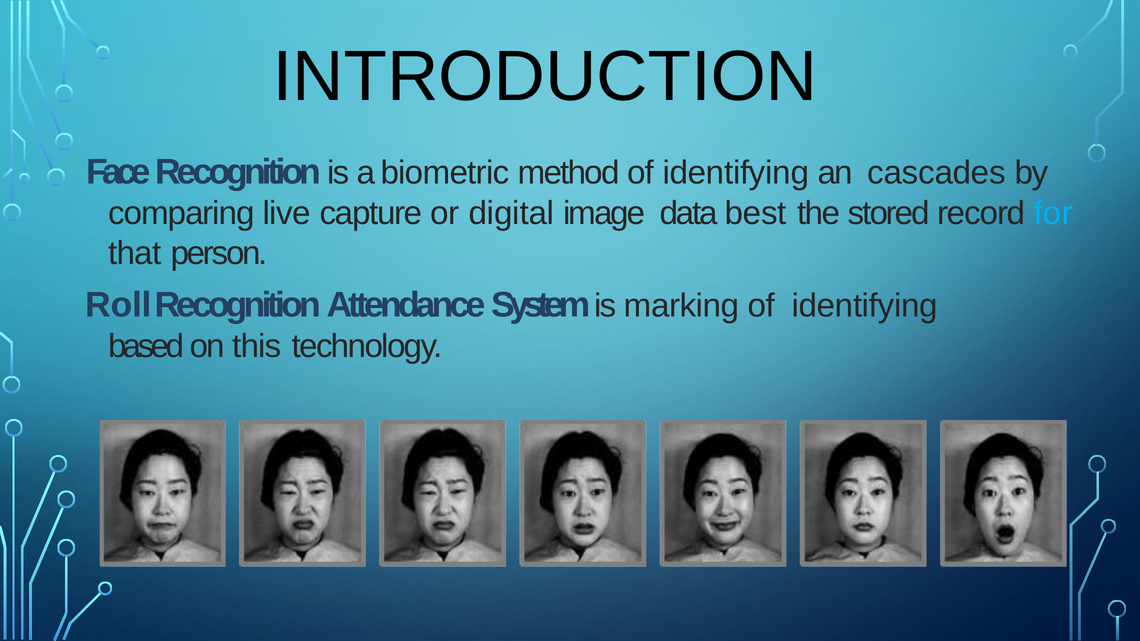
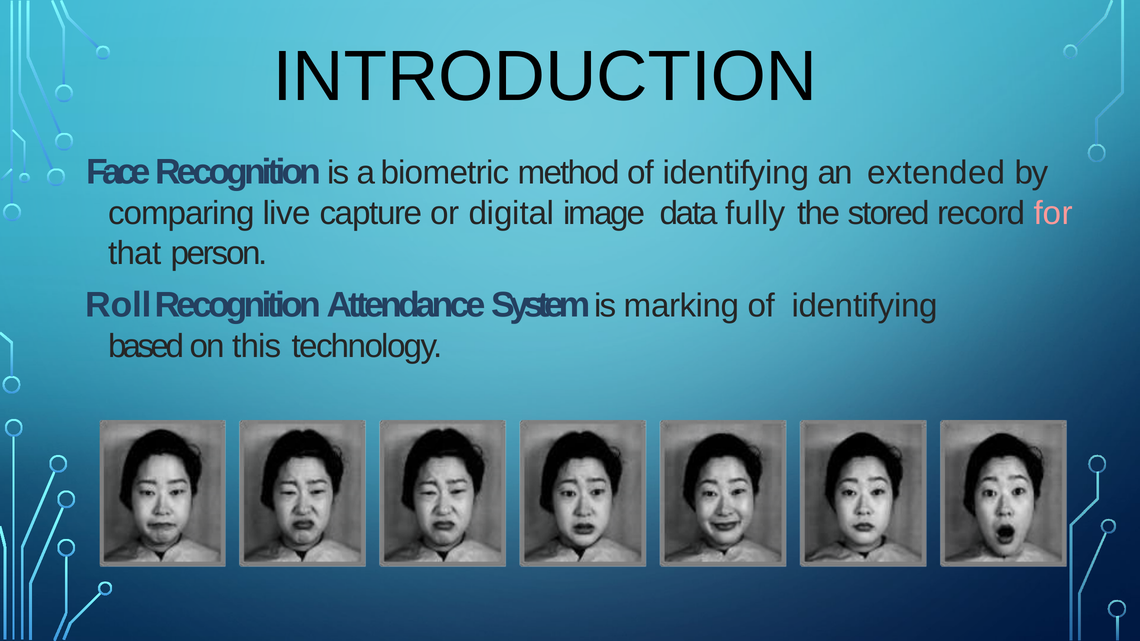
cascades: cascades -> extended
best: best -> fully
for colour: light blue -> pink
